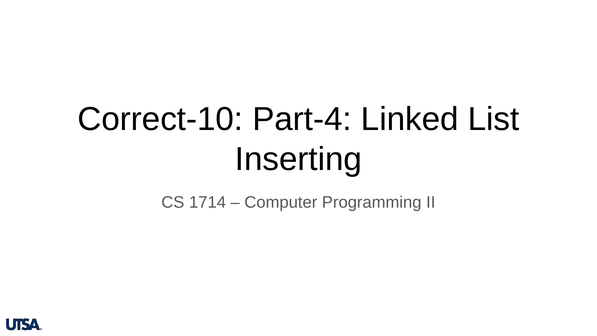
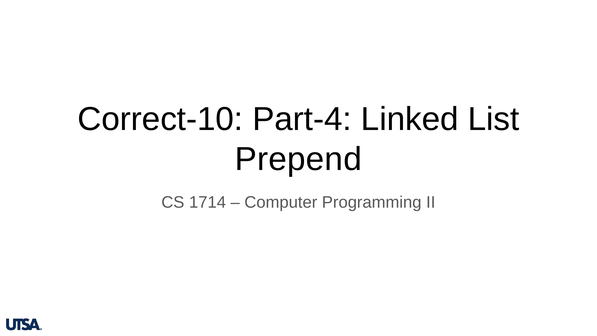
Inserting: Inserting -> Prepend
